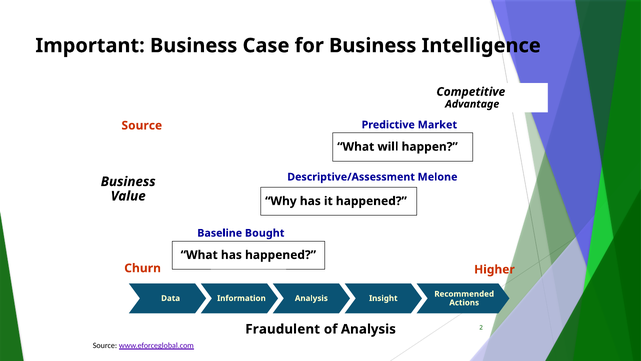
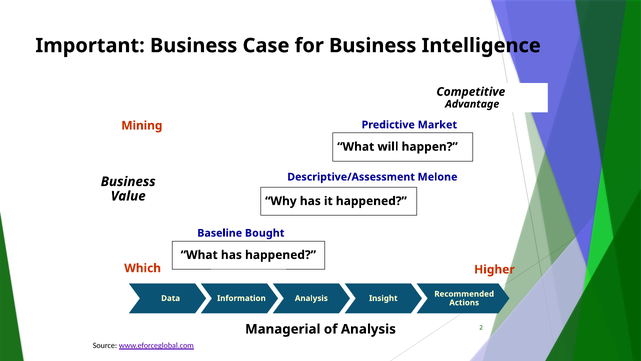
Source at (142, 125): Source -> Mining
Churn: Churn -> Which
Fraudulent: Fraudulent -> Managerial
